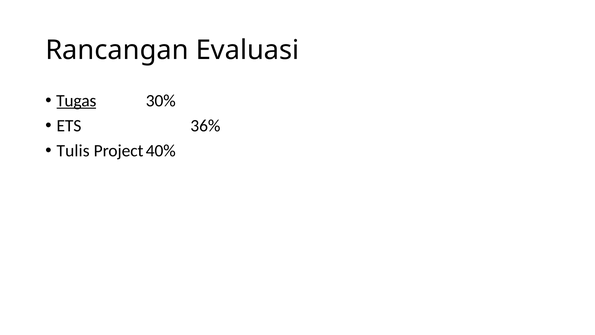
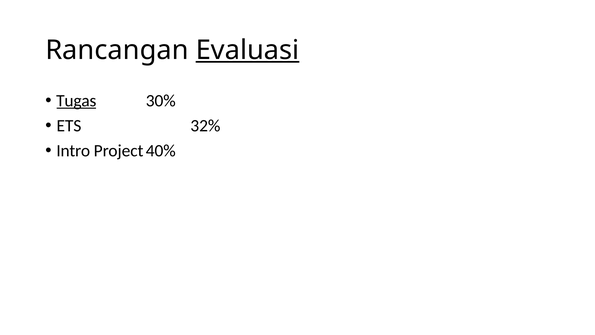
Evaluasi underline: none -> present
36%: 36% -> 32%
Tulis: Tulis -> Intro
